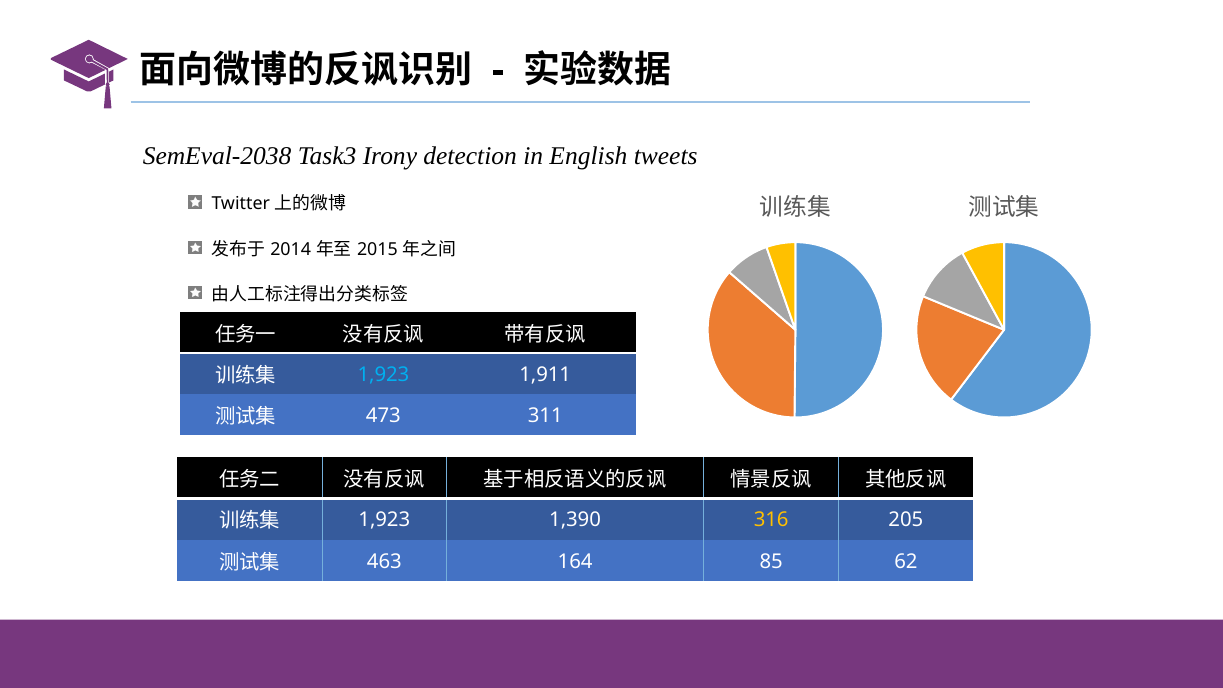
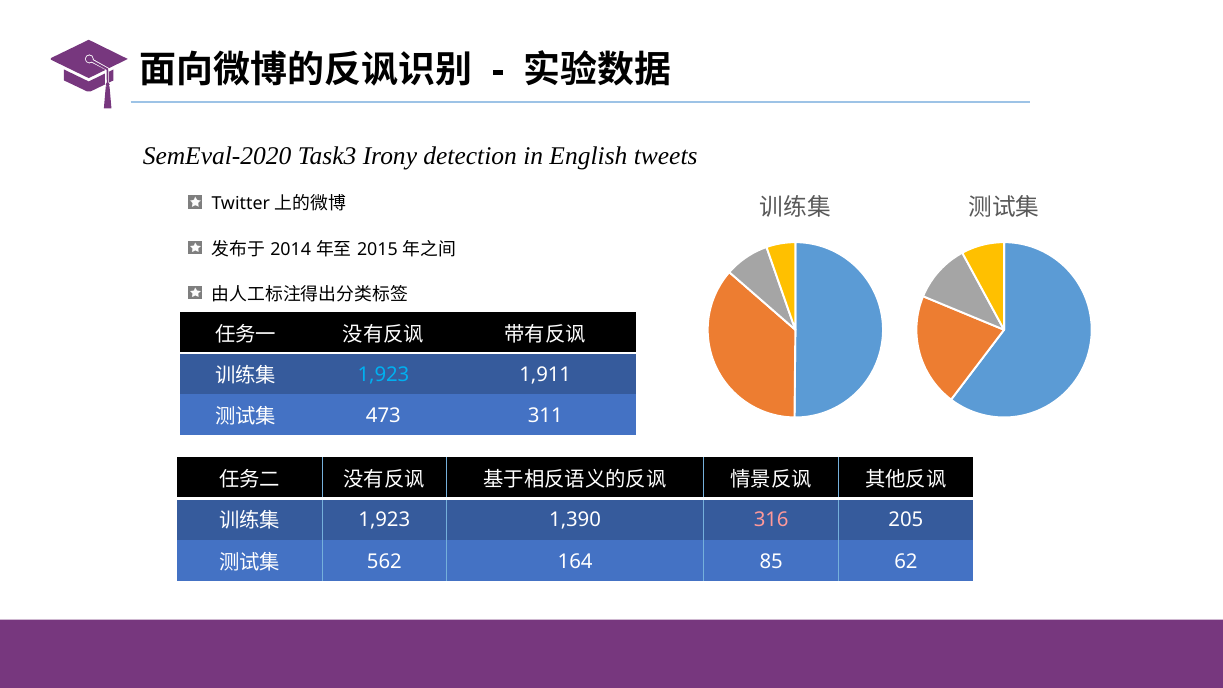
SemEval-2038: SemEval-2038 -> SemEval-2020
316 colour: yellow -> pink
463: 463 -> 562
